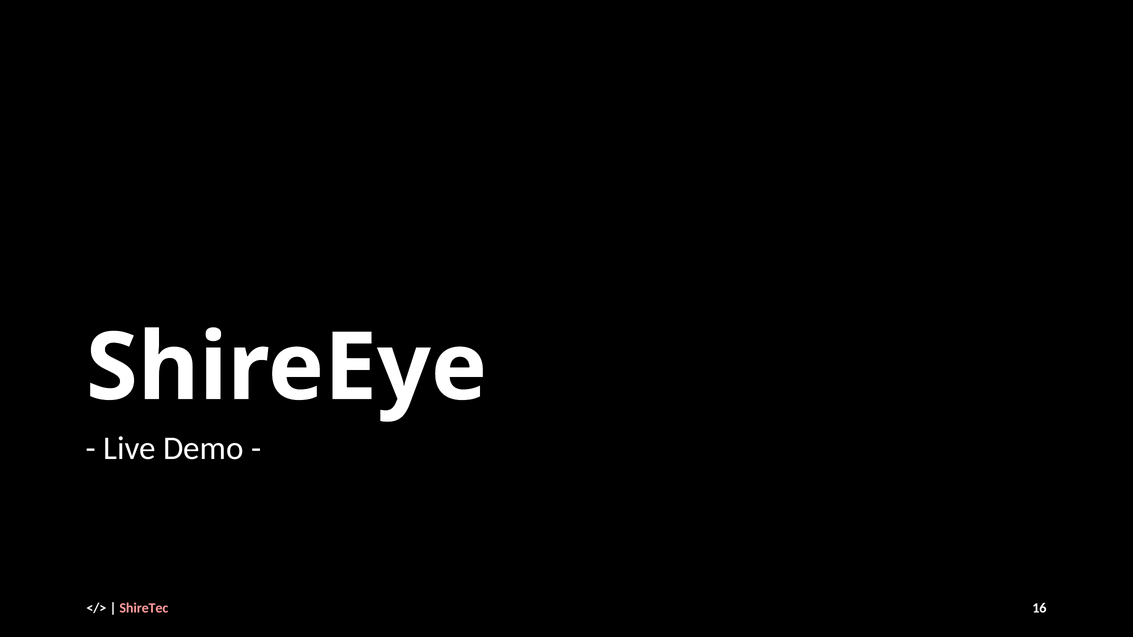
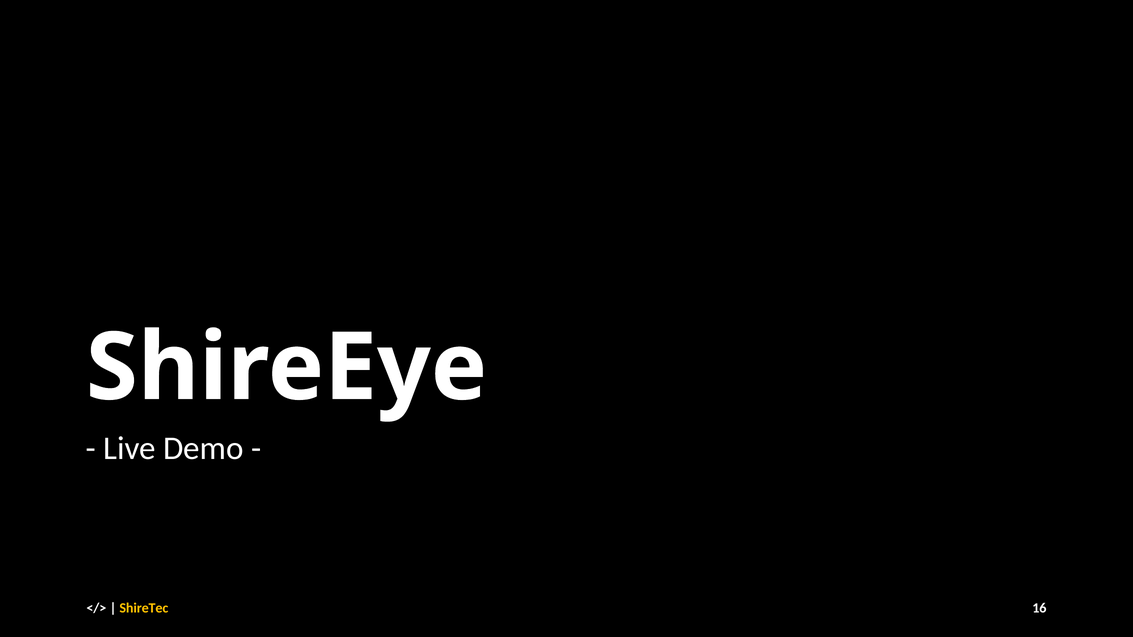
ShireTec colour: pink -> yellow
